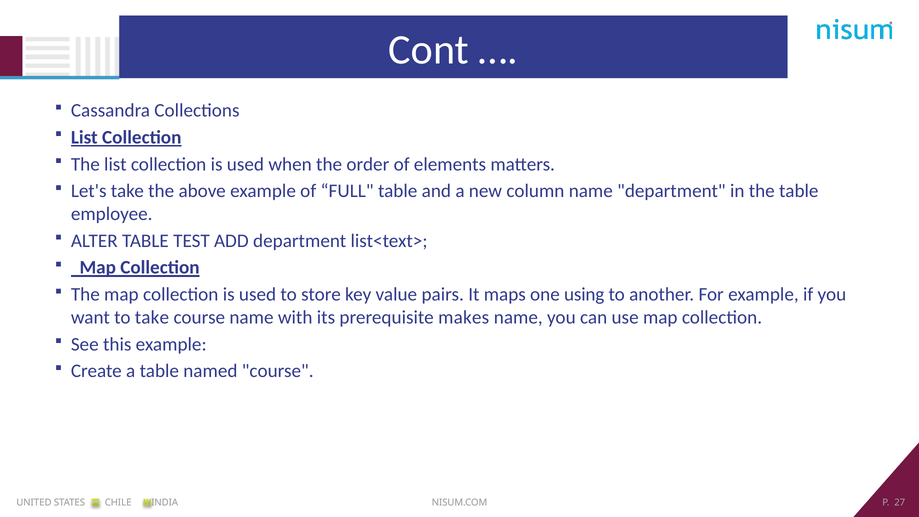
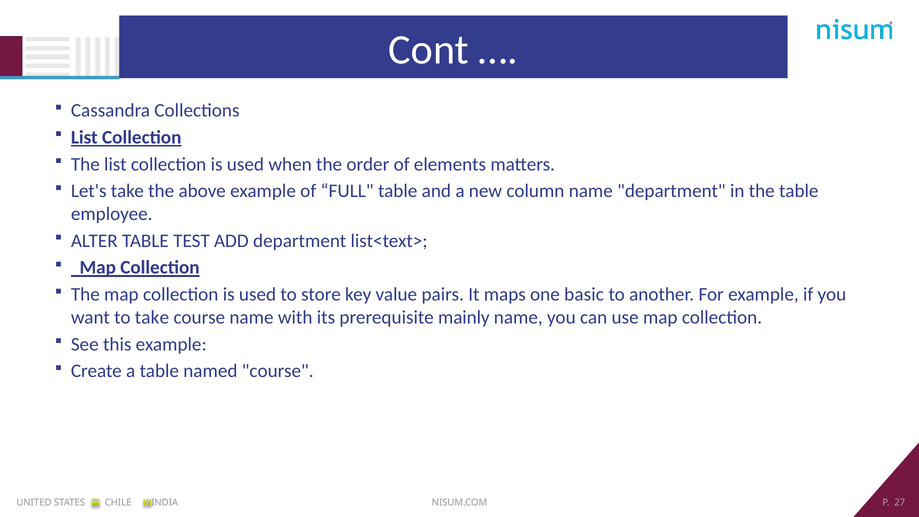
using: using -> basic
makes: makes -> mainly
